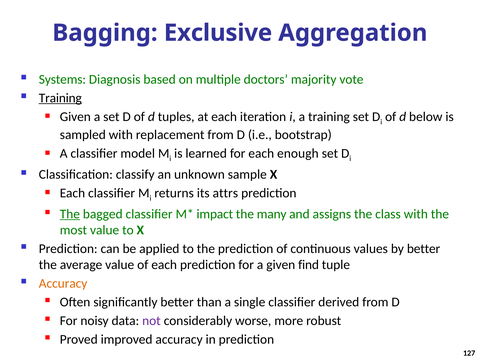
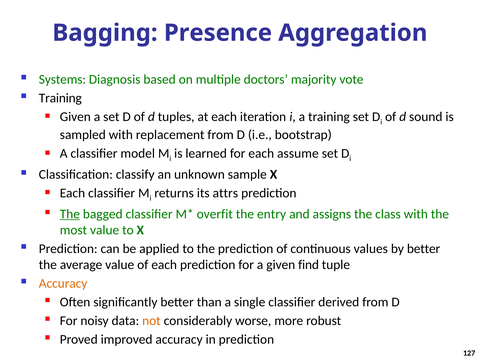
Exclusive: Exclusive -> Presence
Training at (60, 98) underline: present -> none
below: below -> sound
enough: enough -> assume
impact: impact -> overfit
many: many -> entry
not colour: purple -> orange
